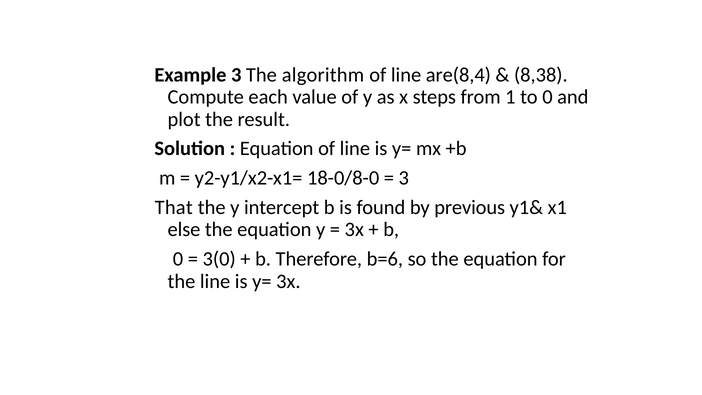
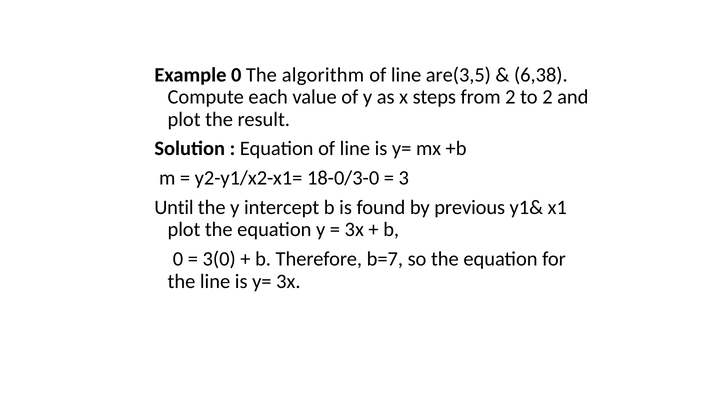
Example 3: 3 -> 0
are(8,4: are(8,4 -> are(3,5
8,38: 8,38 -> 6,38
from 1: 1 -> 2
to 0: 0 -> 2
18-0/8-0: 18-0/8-0 -> 18-0/3-0
That: That -> Until
else at (184, 230): else -> plot
b=6: b=6 -> b=7
